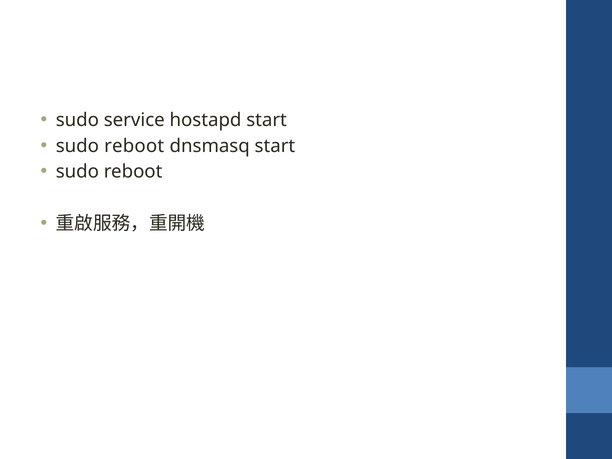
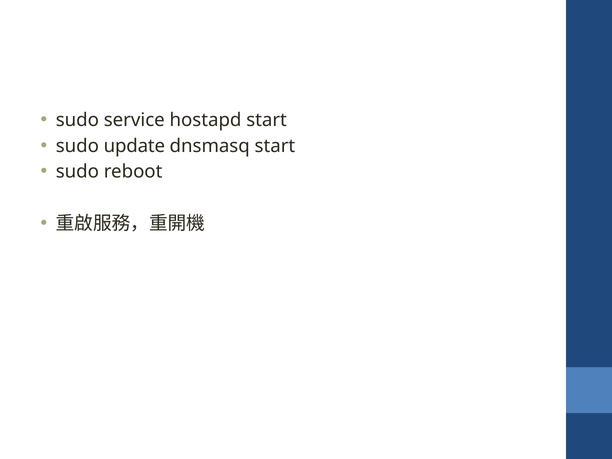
reboot at (134, 146): reboot -> update
